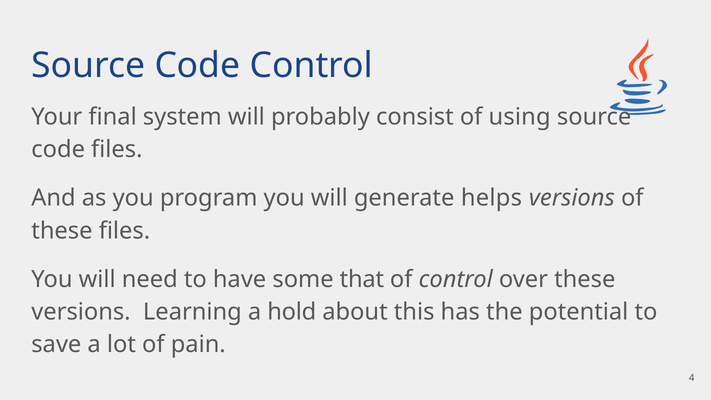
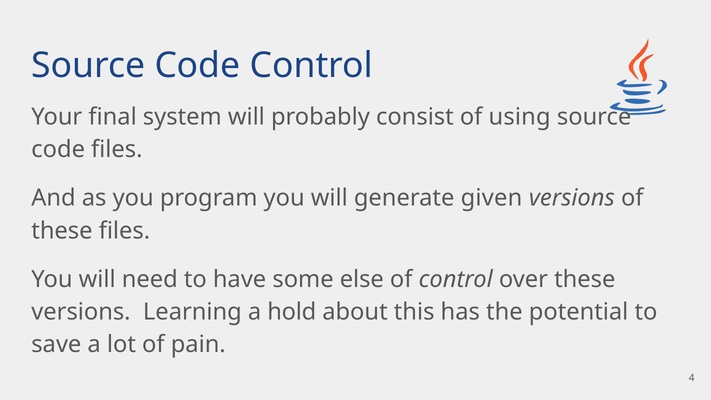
helps: helps -> given
that: that -> else
